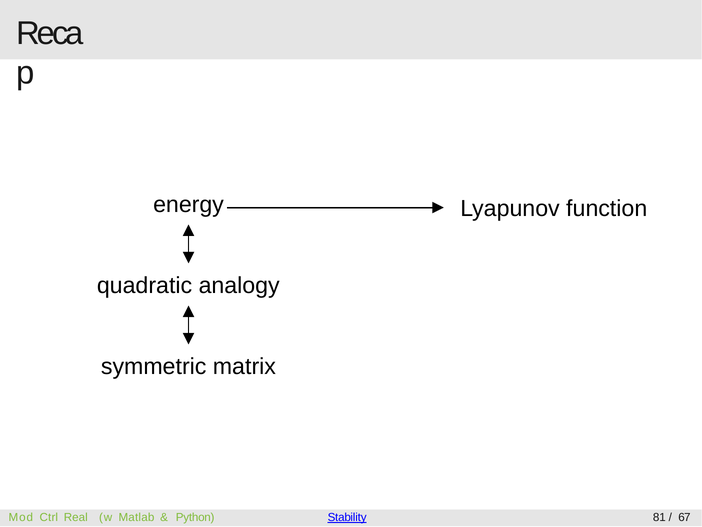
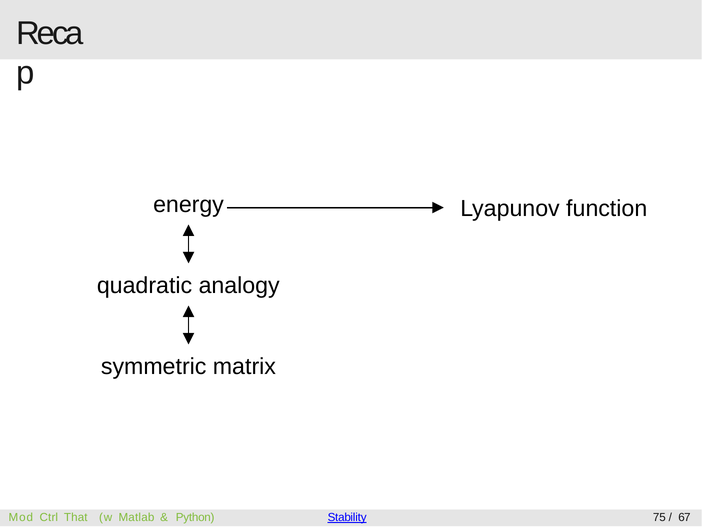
Real: Real -> That
81: 81 -> 75
